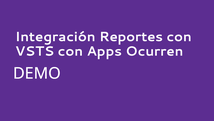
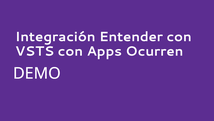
Reportes: Reportes -> Entender
